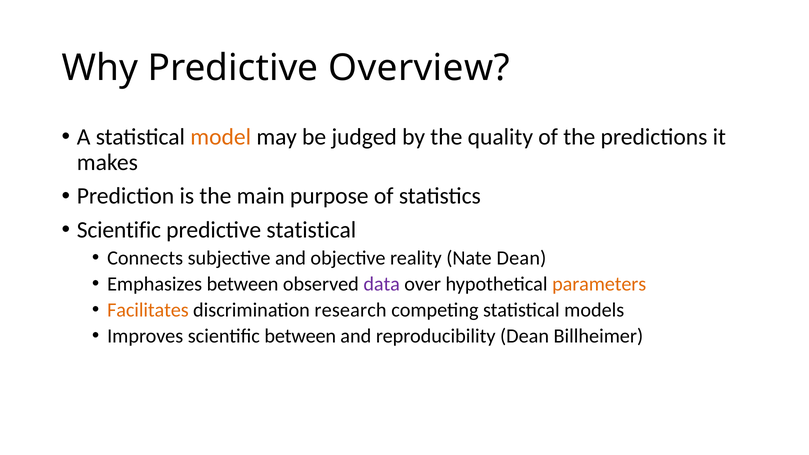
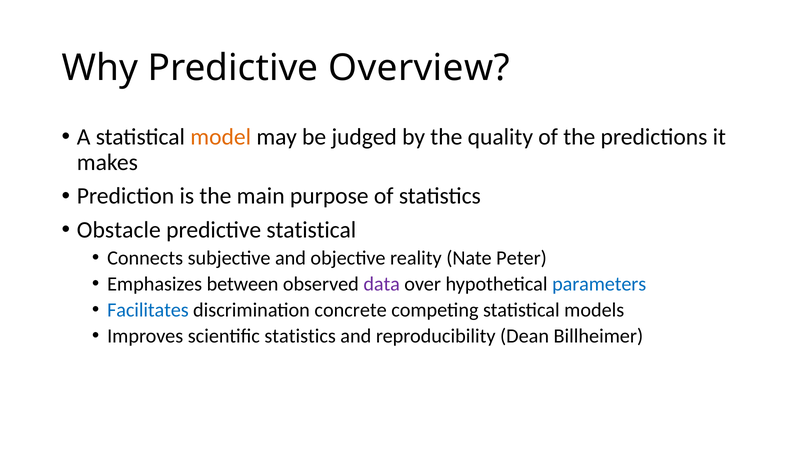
Scientific at (119, 230): Scientific -> Obstacle
Nate Dean: Dean -> Peter
parameters colour: orange -> blue
Facilitates colour: orange -> blue
research: research -> concrete
scientific between: between -> statistics
